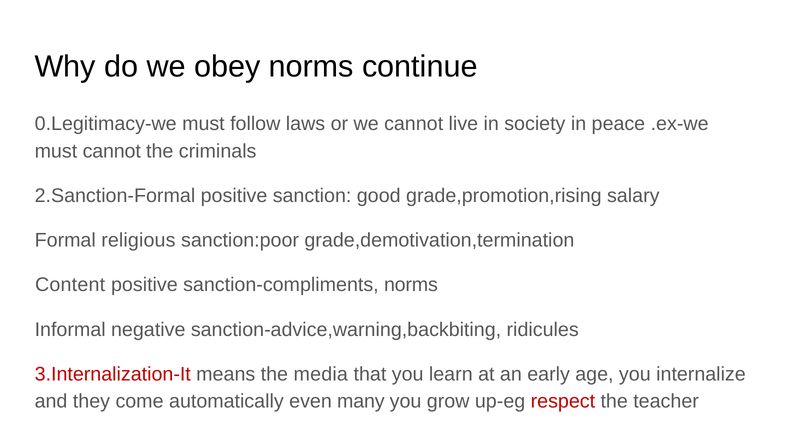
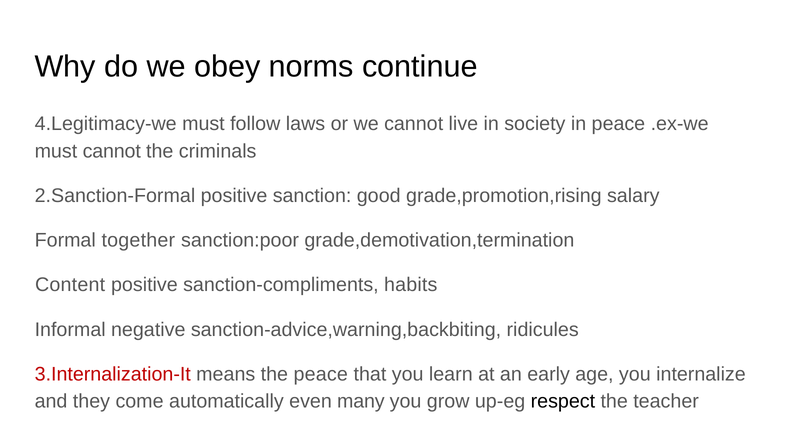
0.Legitimacy-we: 0.Legitimacy-we -> 4.Legitimacy-we
religious: religious -> together
sanction-compliments norms: norms -> habits
the media: media -> peace
respect colour: red -> black
